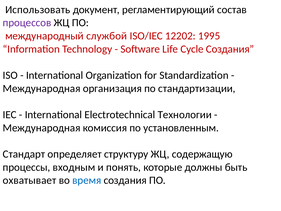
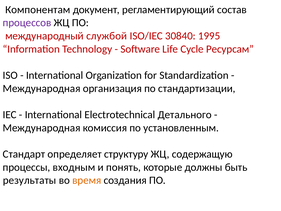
Использовать: Использовать -> Компонентам
12202: 12202 -> 30840
Cycle Создания: Создания -> Ресурсам
Технологии: Технологии -> Детального
охватывает: охватывает -> результаты
время colour: blue -> orange
